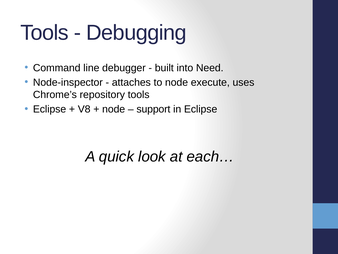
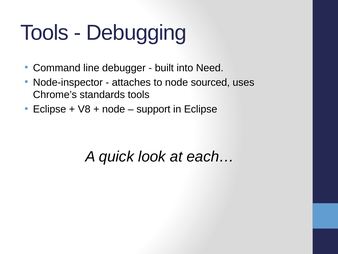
execute: execute -> sourced
repository: repository -> standards
